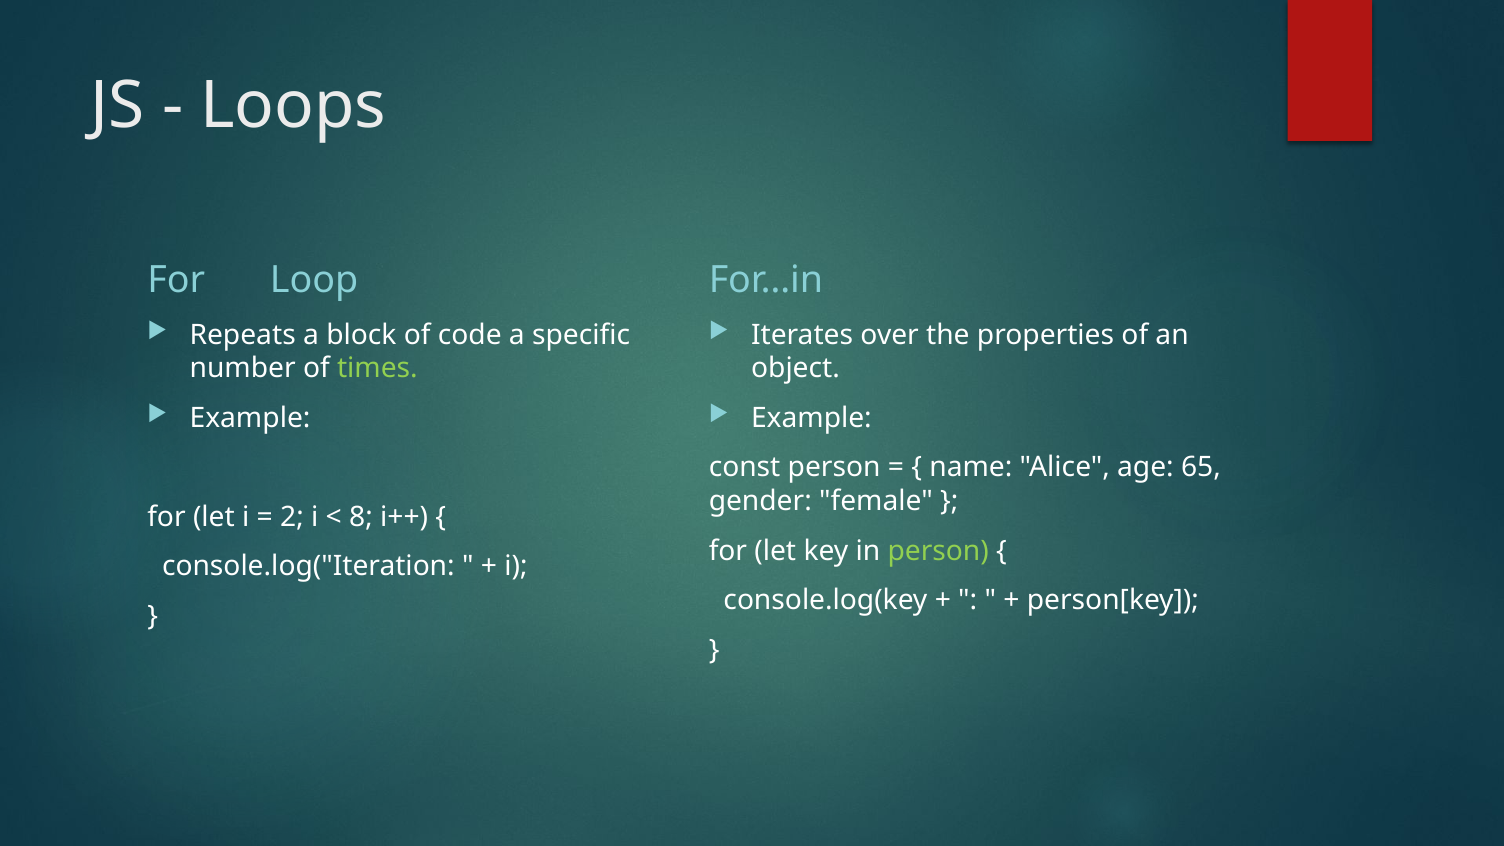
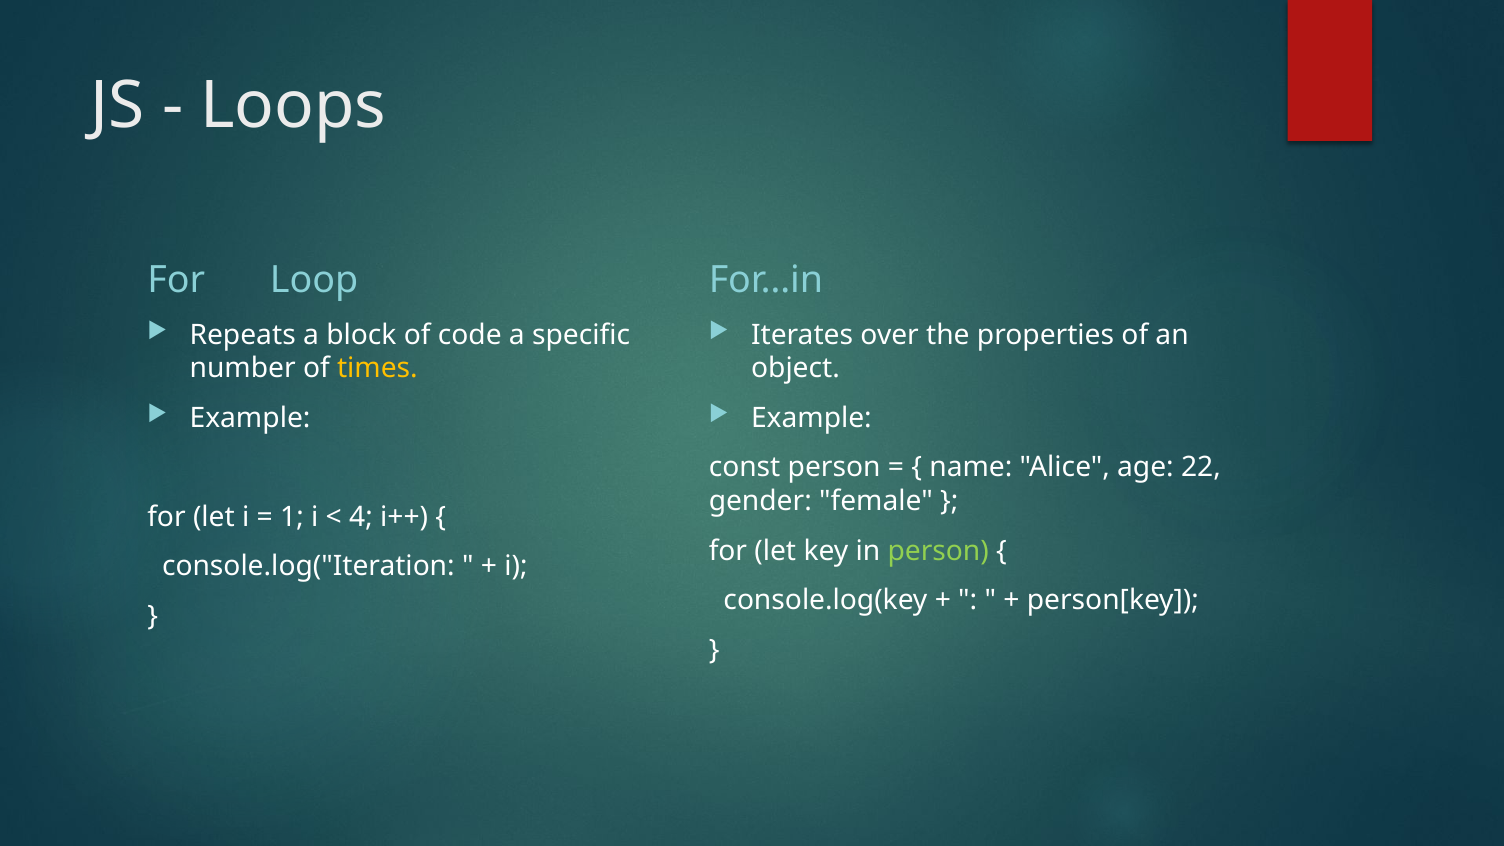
times colour: light green -> yellow
65: 65 -> 22
2: 2 -> 1
8: 8 -> 4
